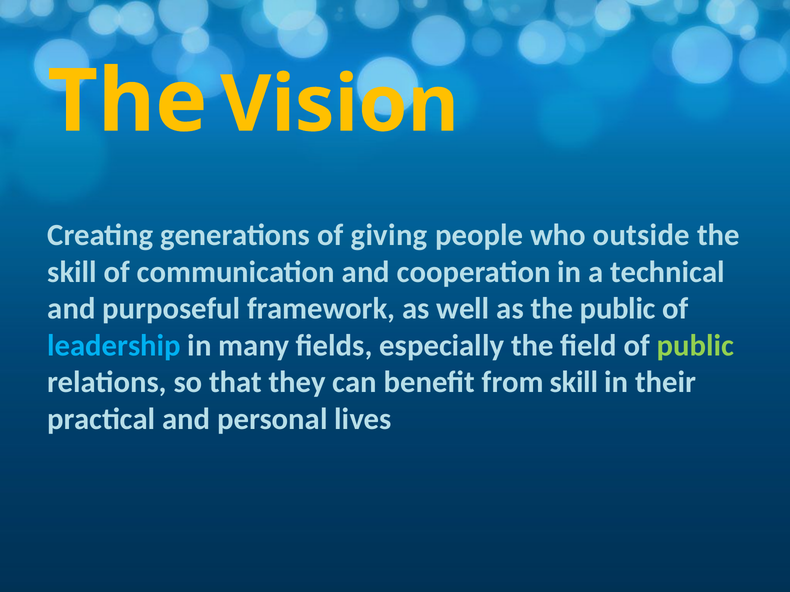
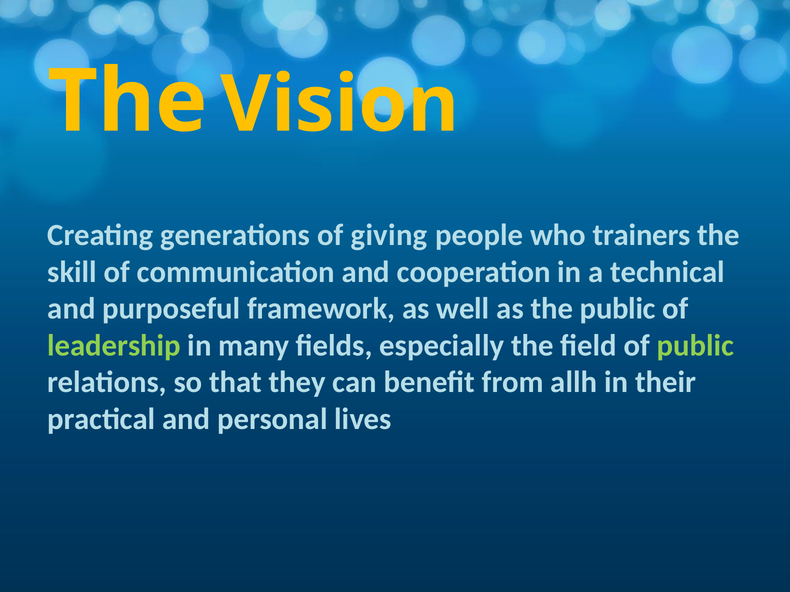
outside: outside -> trainers
leadership colour: light blue -> light green
from skill: skill -> allh
